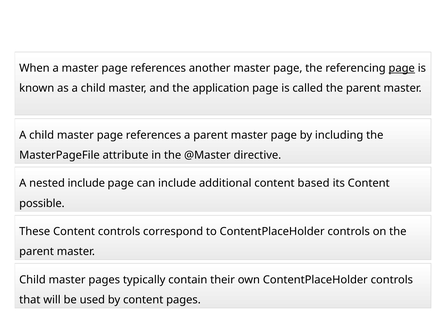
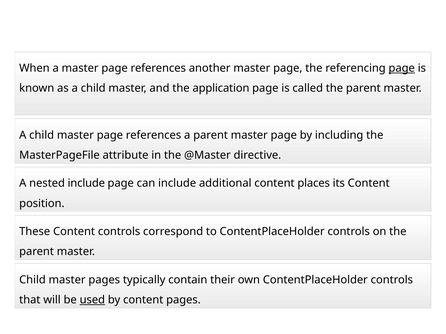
based: based -> places
possible: possible -> position
used underline: none -> present
